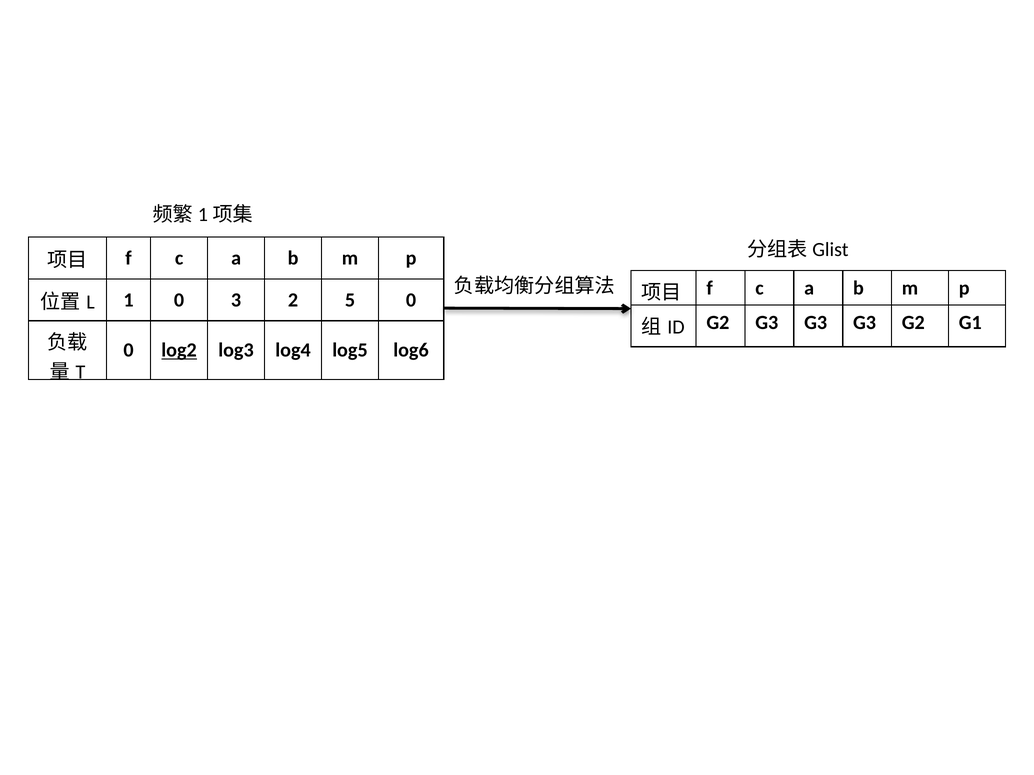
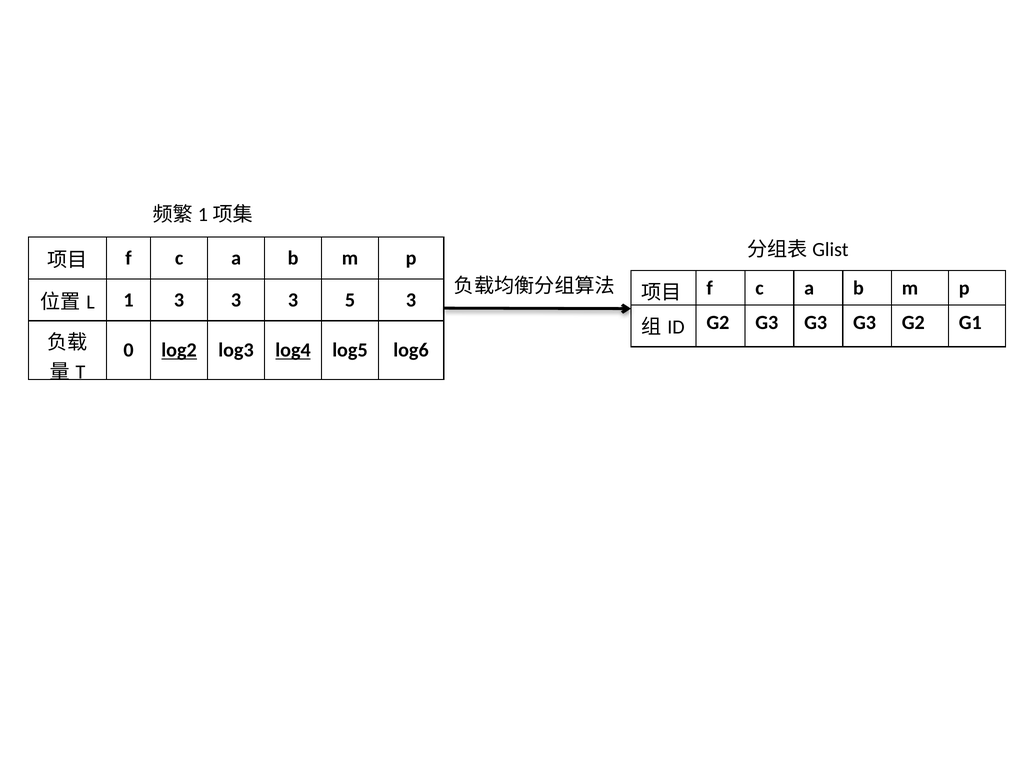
1 0: 0 -> 3
2 at (293, 300): 2 -> 3
5 0: 0 -> 3
log4 underline: none -> present
